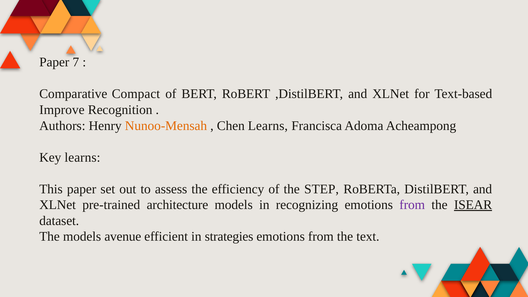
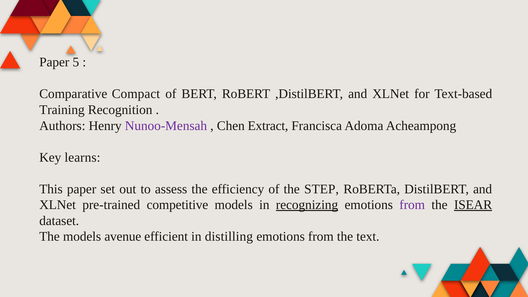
7: 7 -> 5
Improve: Improve -> Training
Nunoo-Mensah colour: orange -> purple
Chen Learns: Learns -> Extract
architecture: architecture -> competitive
recognizing underline: none -> present
strategies: strategies -> distilling
